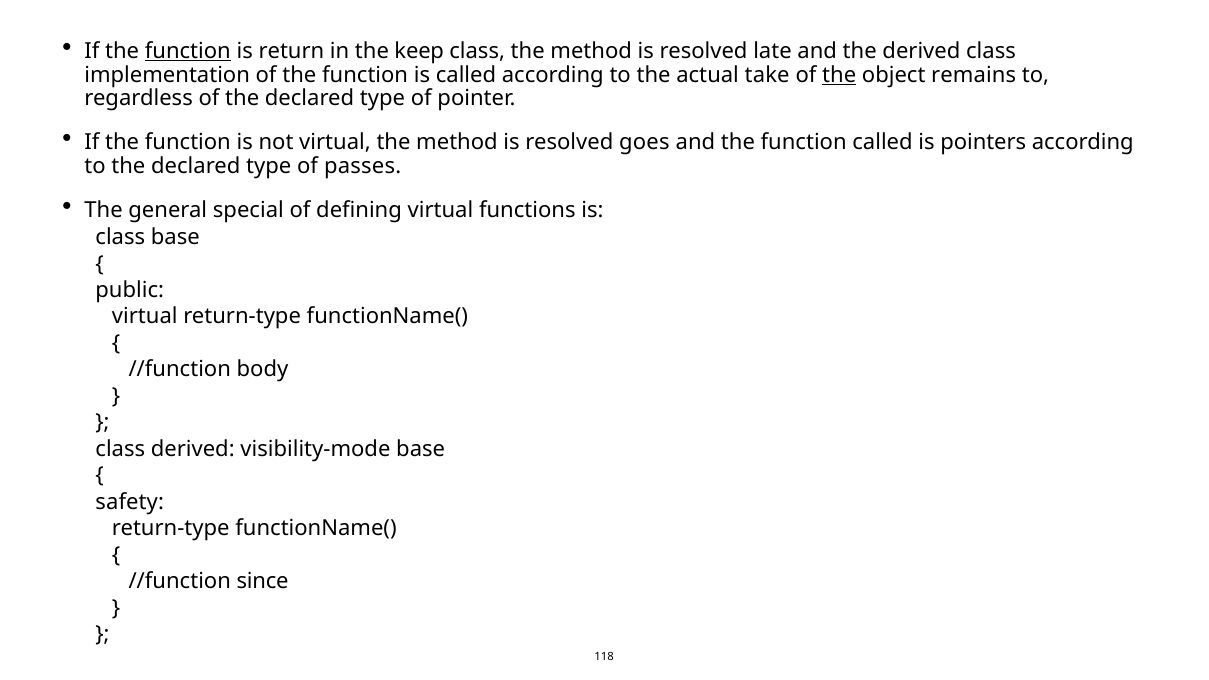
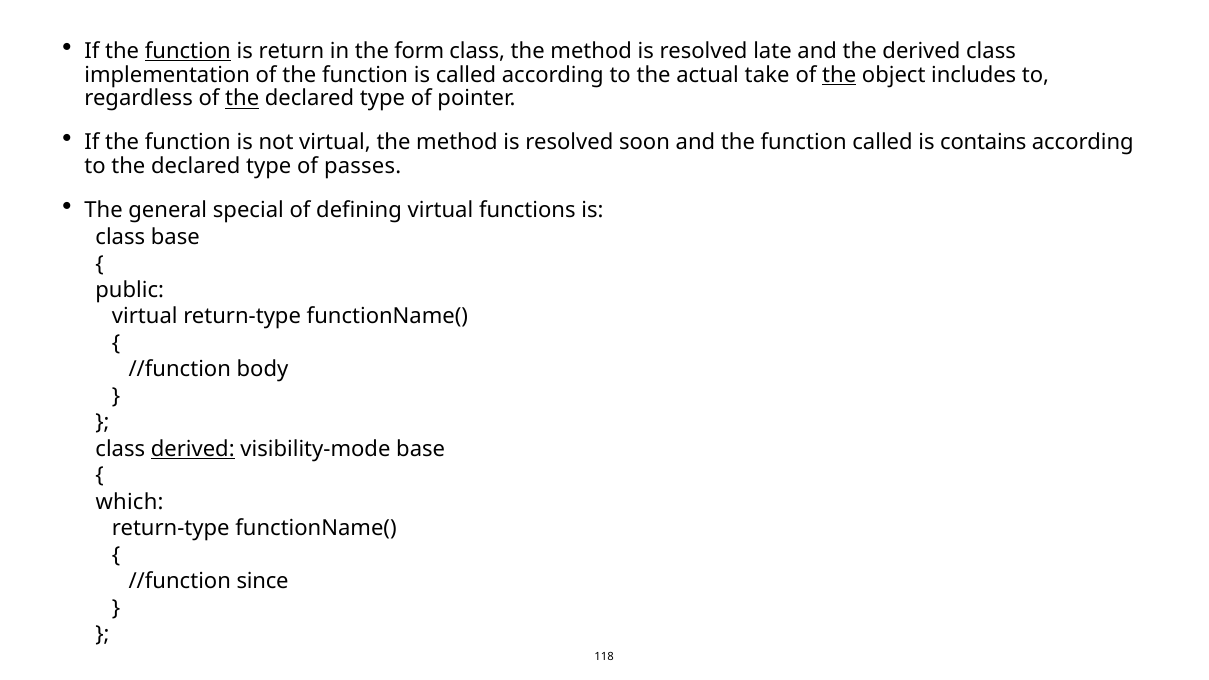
keep: keep -> form
remains: remains -> includes
the at (242, 99) underline: none -> present
goes: goes -> soon
pointers: pointers -> contains
derived at (193, 449) underline: none -> present
safety: safety -> which
